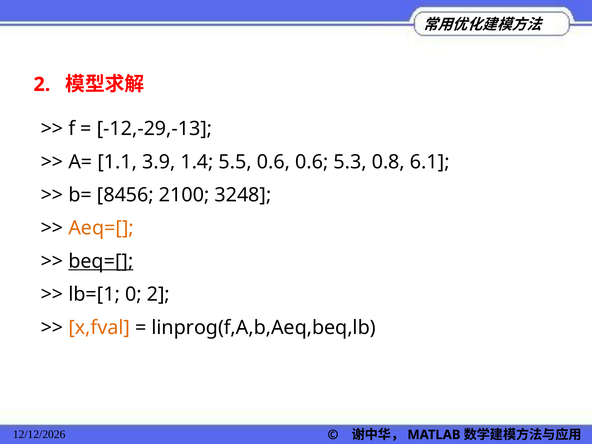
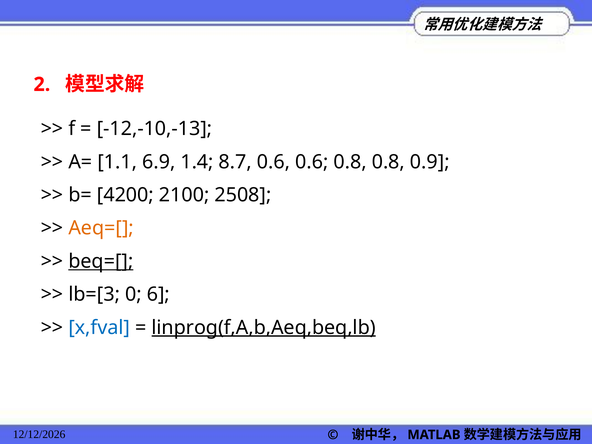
-12,-29,-13: -12,-29,-13 -> -12,-10,-13
3.9: 3.9 -> 6.9
5.5: 5.5 -> 8.7
0.6 5.3: 5.3 -> 0.8
6.1: 6.1 -> 0.9
8456: 8456 -> 4200
3248: 3248 -> 2508
lb=[1: lb=[1 -> lb=[3
0 2: 2 -> 6
x,fval colour: orange -> blue
linprog(f,A,b,Aeq,beq,lb underline: none -> present
